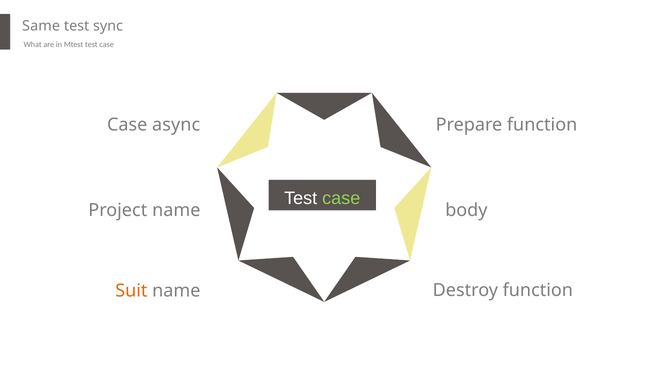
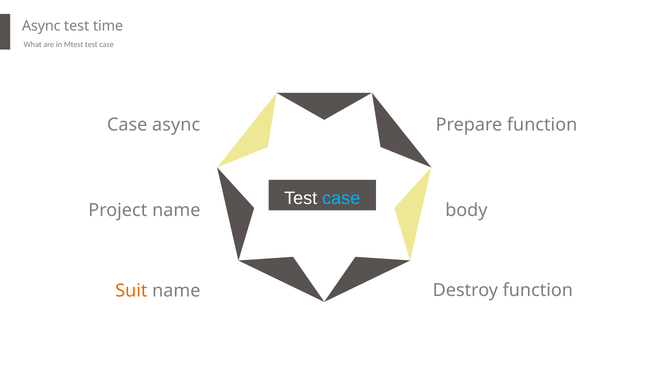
Same at (41, 26): Same -> Async
sync: sync -> time
case at (341, 198) colour: light green -> light blue
